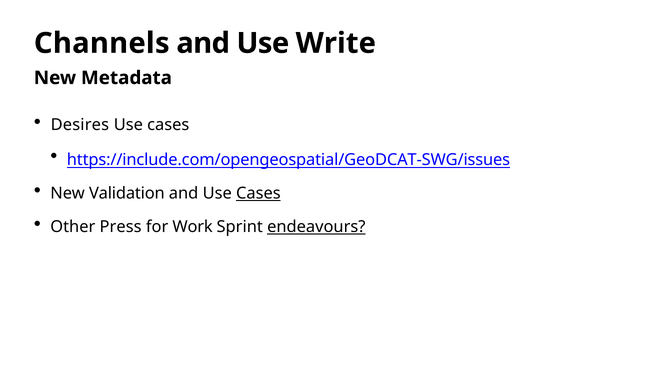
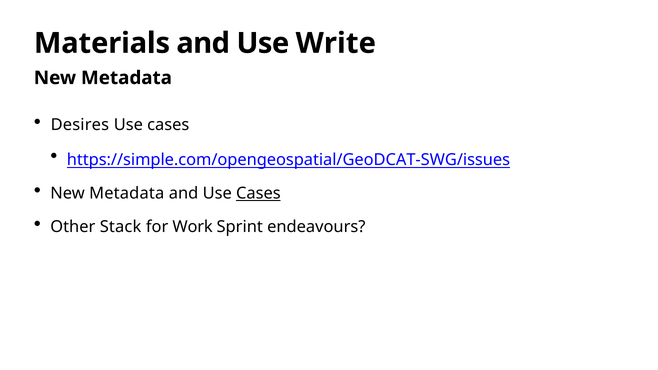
Channels: Channels -> Materials
https://include.com/opengeospatial/GeoDCAT-SWG/issues: https://include.com/opengeospatial/GeoDCAT-SWG/issues -> https://simple.com/opengeospatial/GeoDCAT-SWG/issues
Validation at (127, 194): Validation -> Metadata
Press: Press -> Stack
endeavours underline: present -> none
